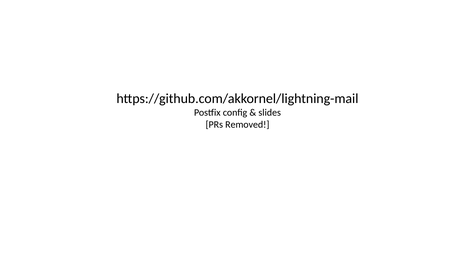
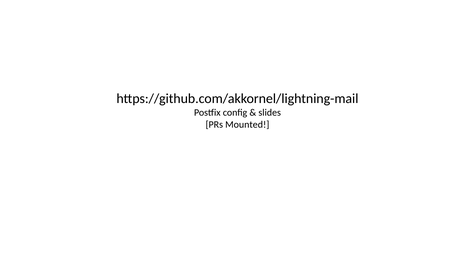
Removed: Removed -> Mounted
